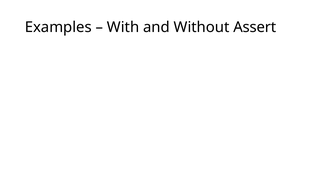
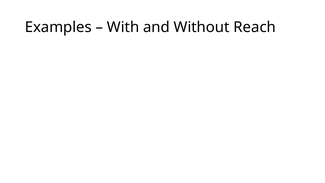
Assert: Assert -> Reach
